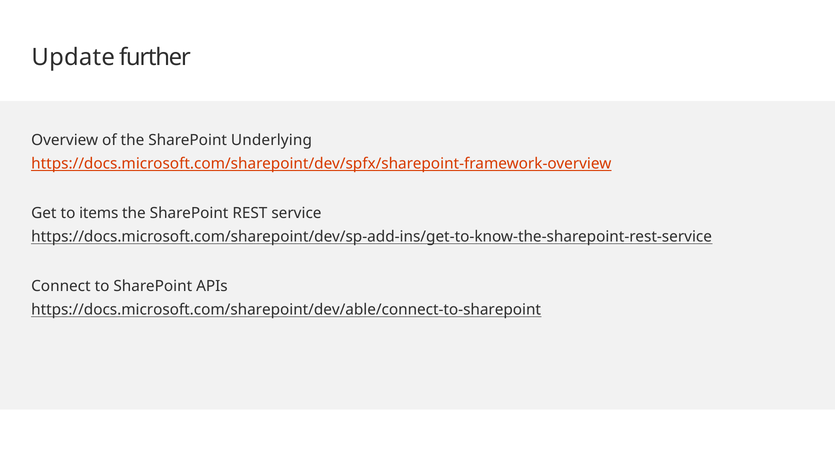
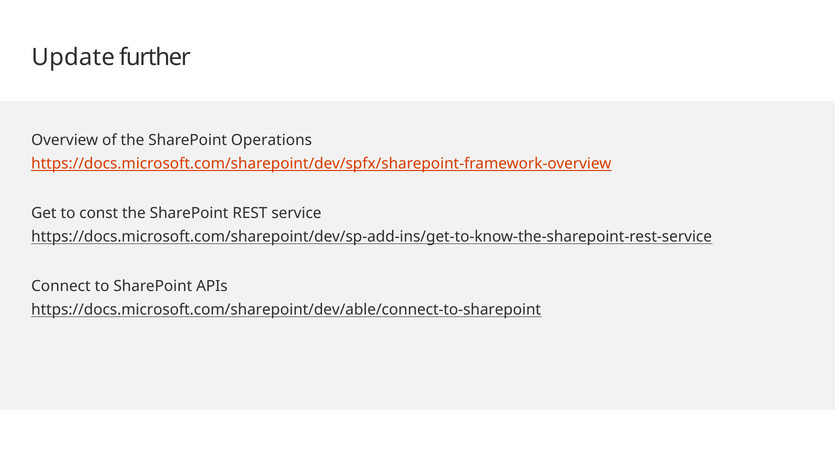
Underlying: Underlying -> Operations
items: items -> const
